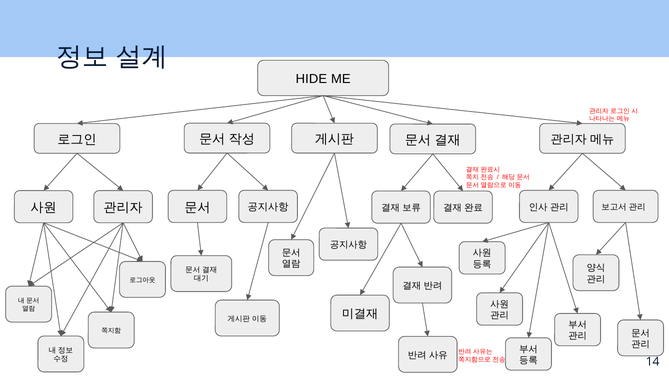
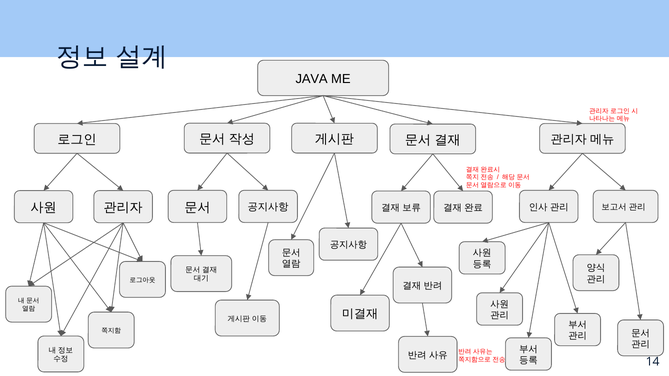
HIDE: HIDE -> JAVA
